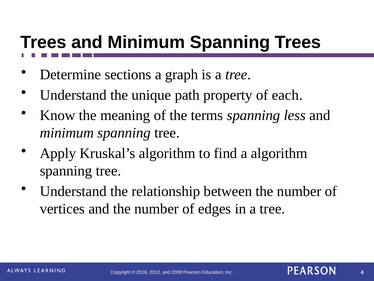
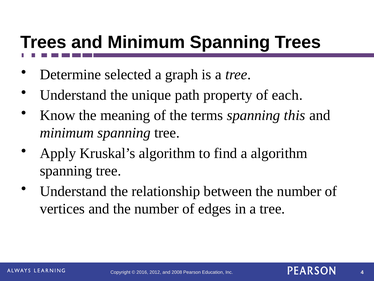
sections: sections -> selected
less: less -> this
